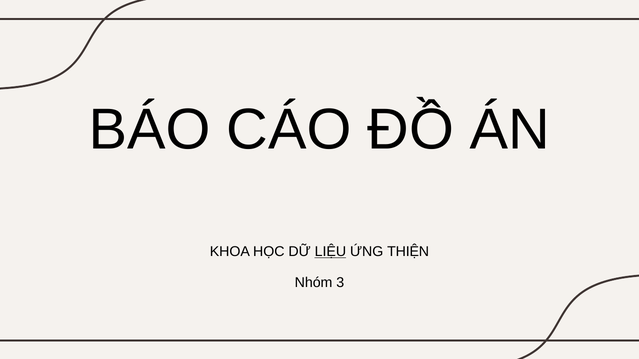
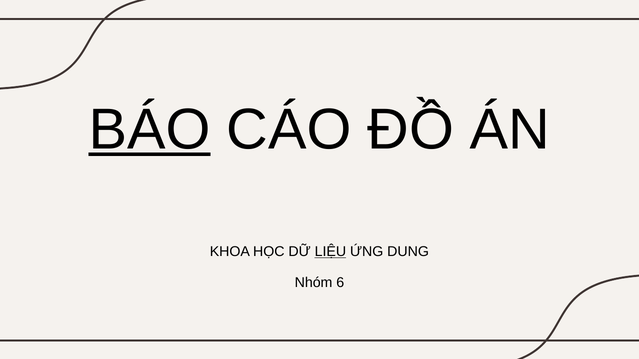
BÁO underline: none -> present
THIỆN: THIỆN -> DUNG
3: 3 -> 6
